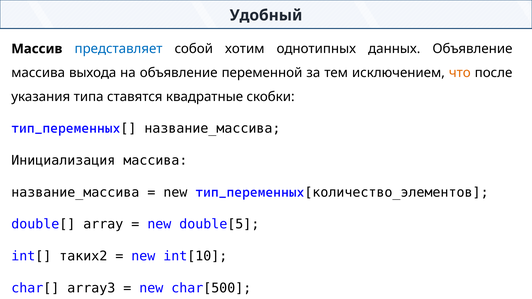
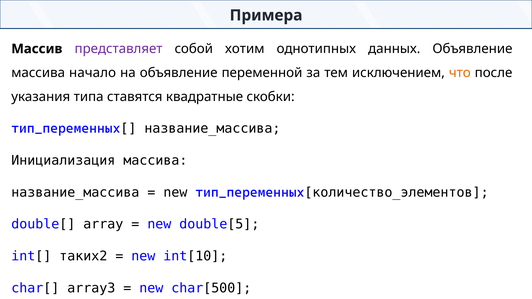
Удобный: Удобный -> Примера
представляет colour: blue -> purple
выхода: выхода -> начало
